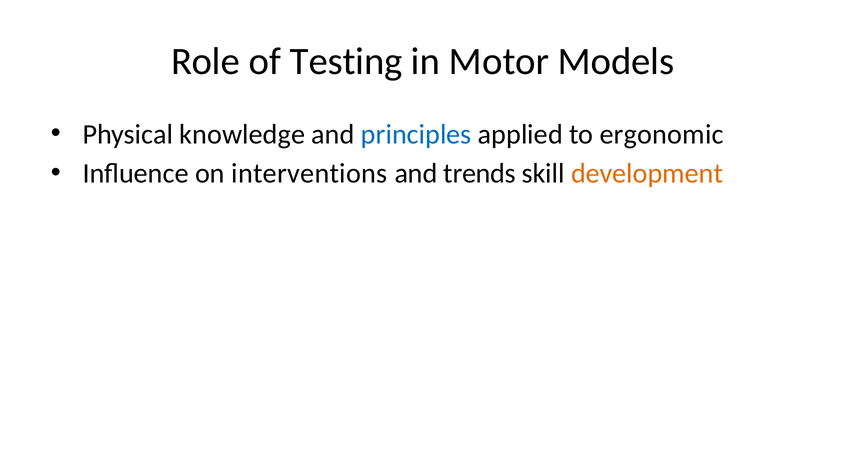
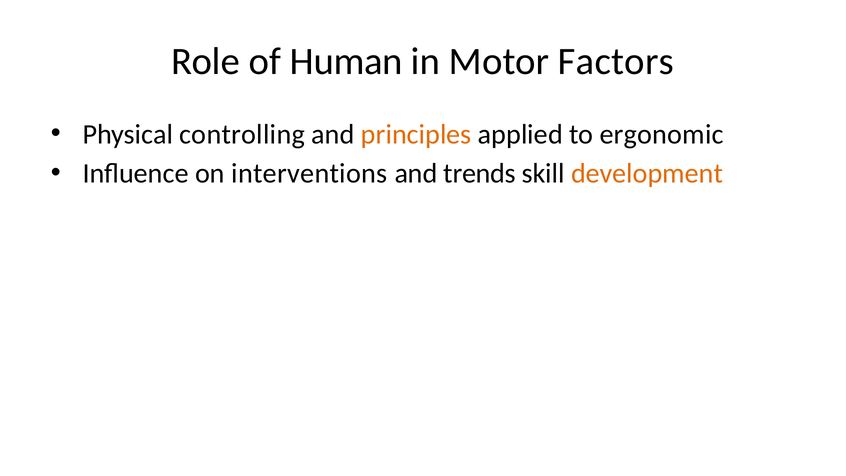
Testing: Testing -> Human
Models: Models -> Factors
knowledge: knowledge -> controlling
principles colour: blue -> orange
